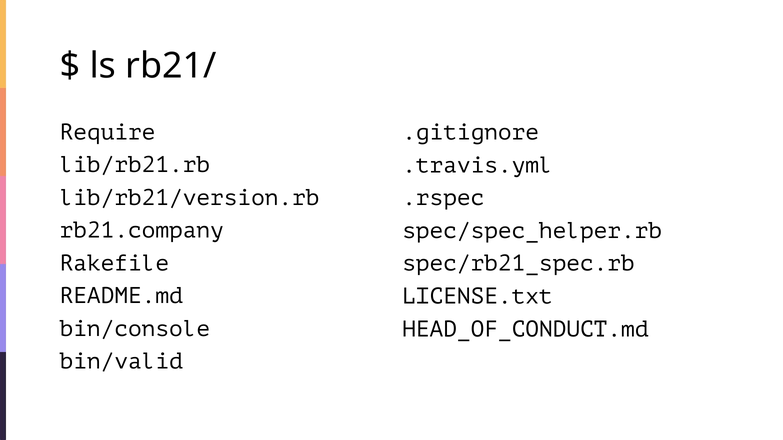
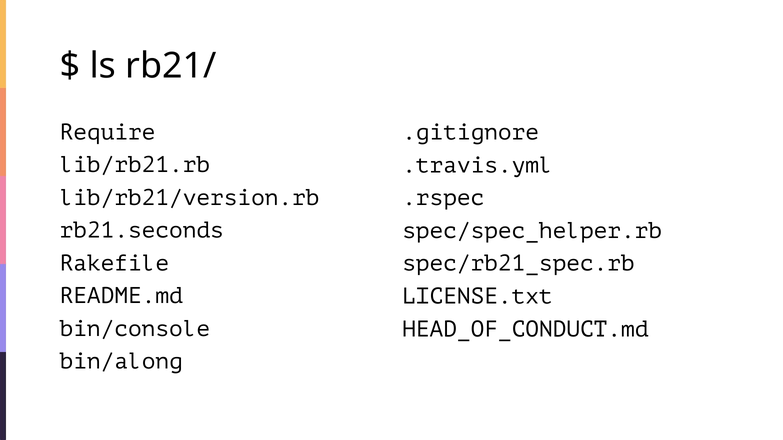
rb21.company: rb21.company -> rb21.seconds
bin/valid: bin/valid -> bin/along
